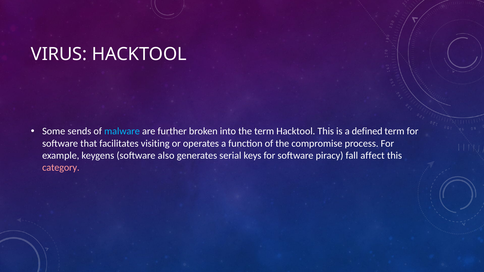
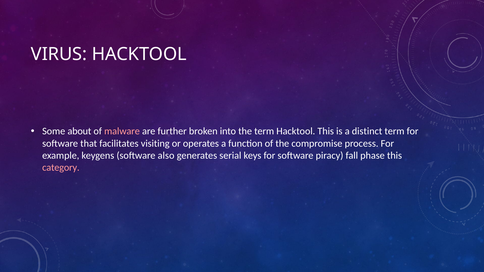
sends: sends -> about
malware colour: light blue -> pink
defined: defined -> distinct
affect: affect -> phase
